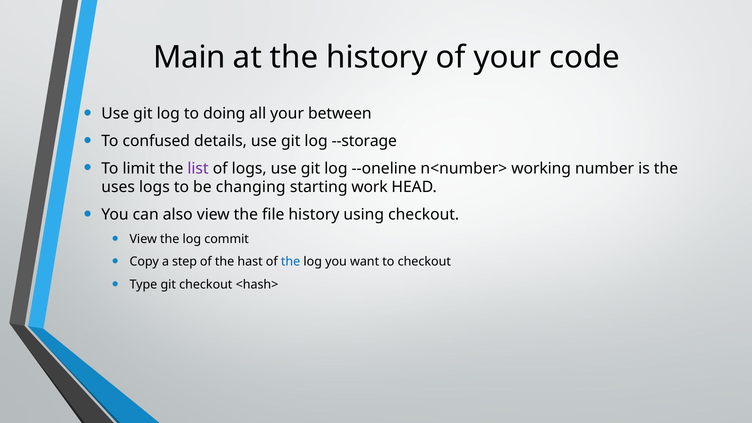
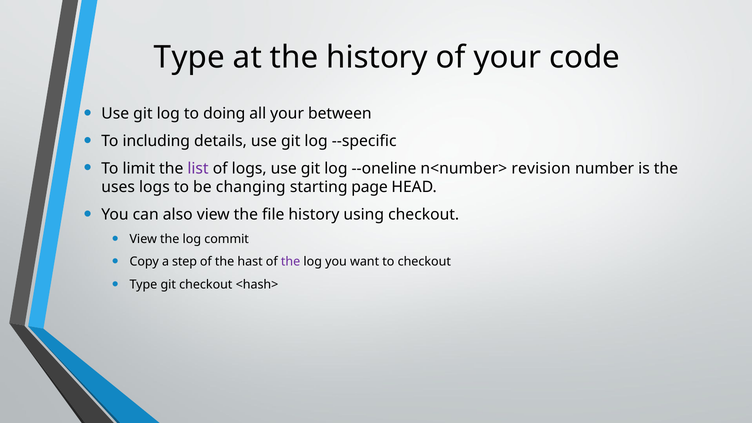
Main at (190, 57): Main -> Type
confused: confused -> including
--storage: --storage -> --specific
working: working -> revision
work: work -> page
the at (291, 262) colour: blue -> purple
